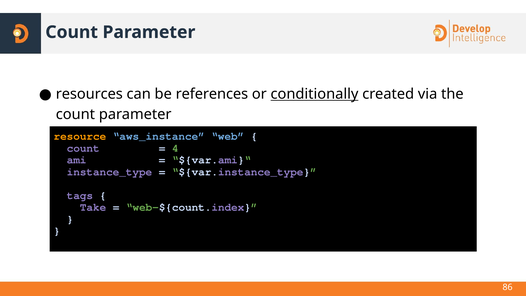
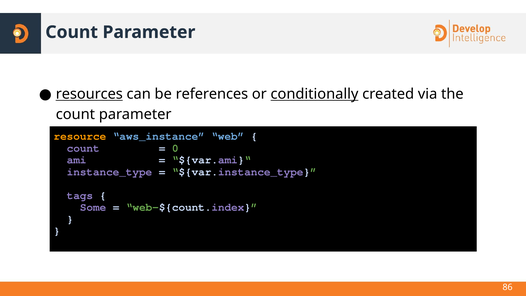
resources underline: none -> present
4: 4 -> 0
Take: Take -> Some
